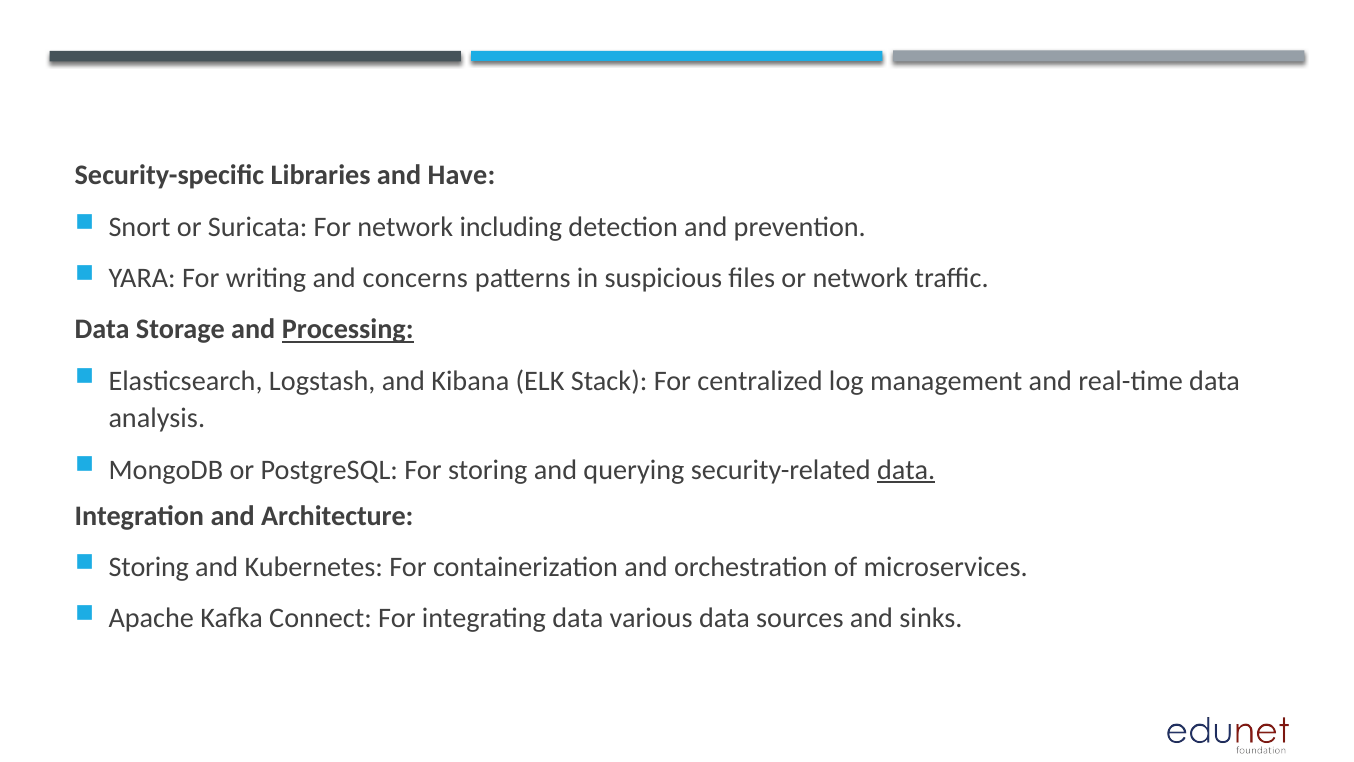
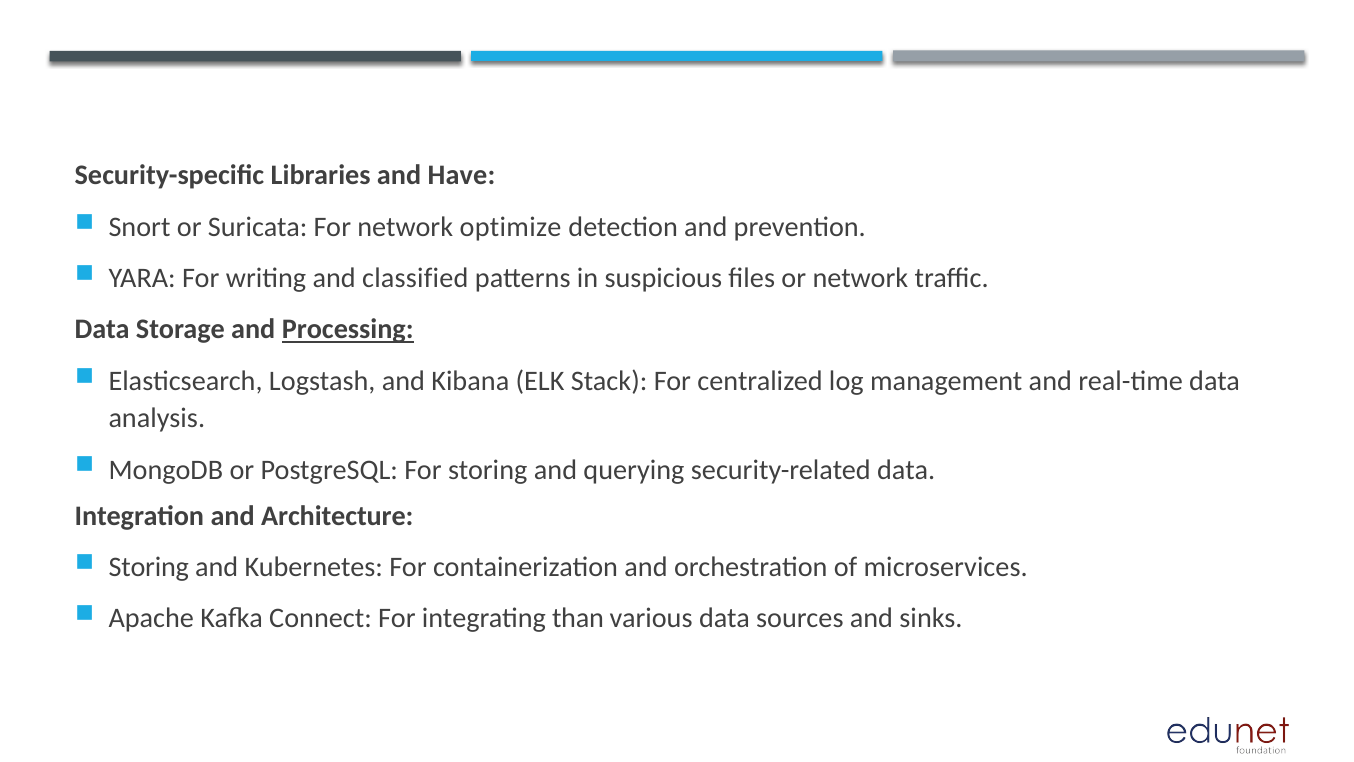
including: including -> optimize
concerns: concerns -> classified
data at (906, 469) underline: present -> none
integrating data: data -> than
